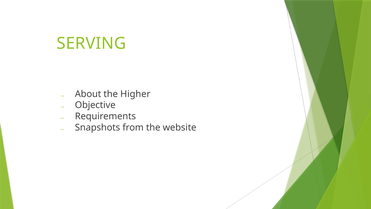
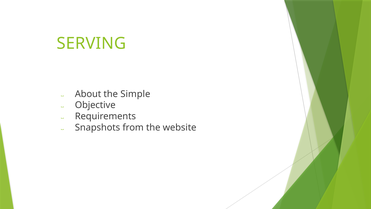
Higher: Higher -> Simple
